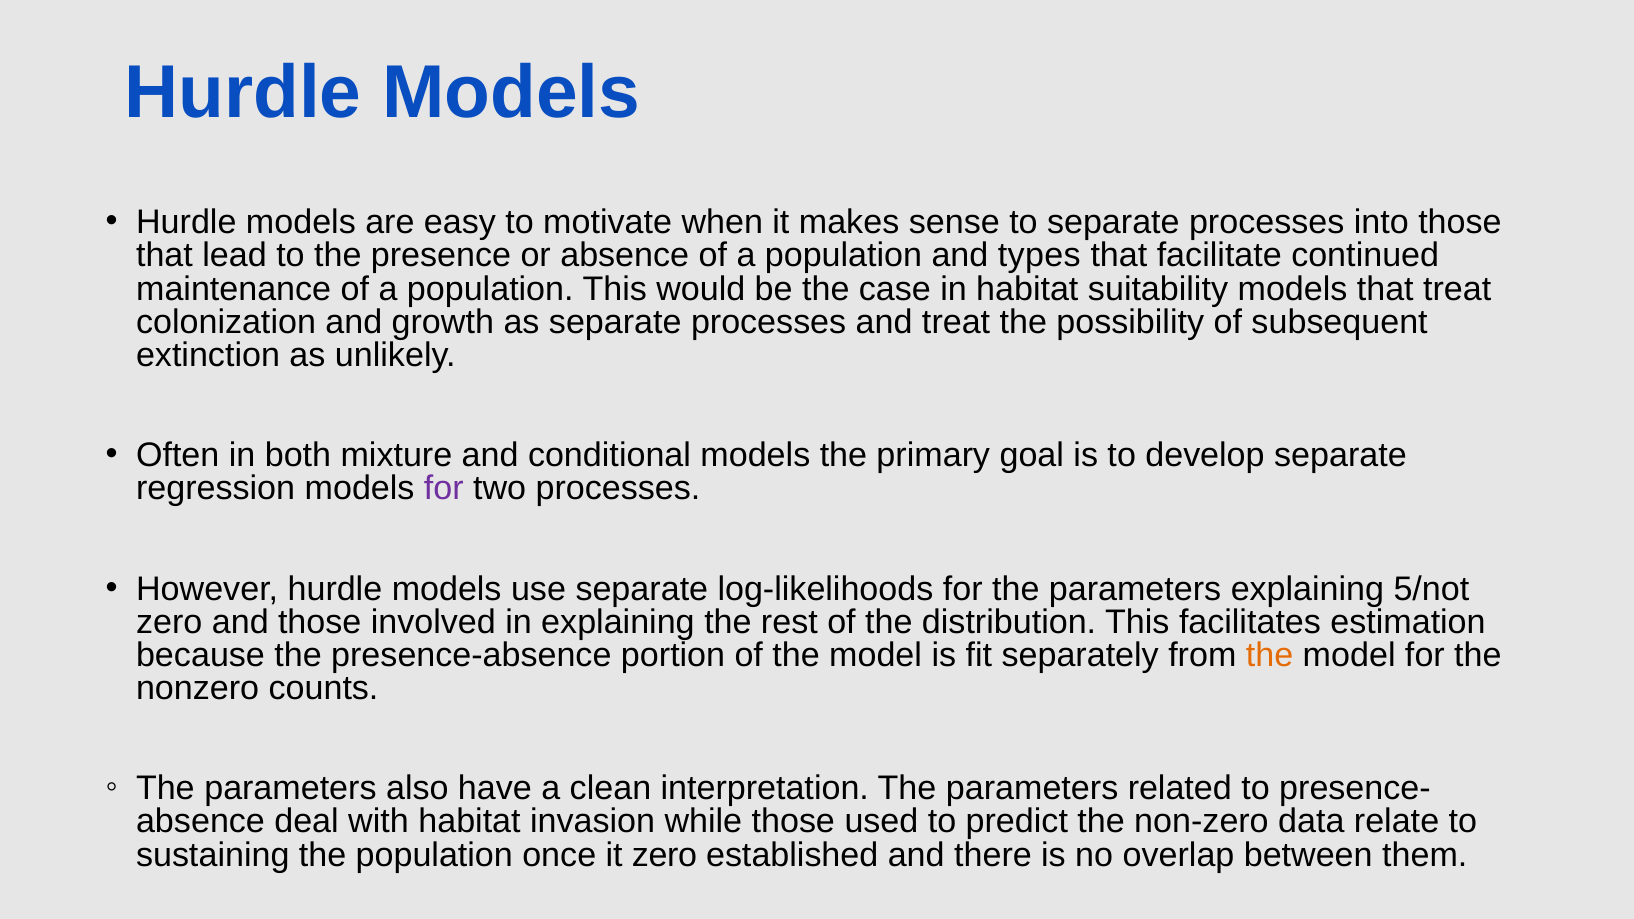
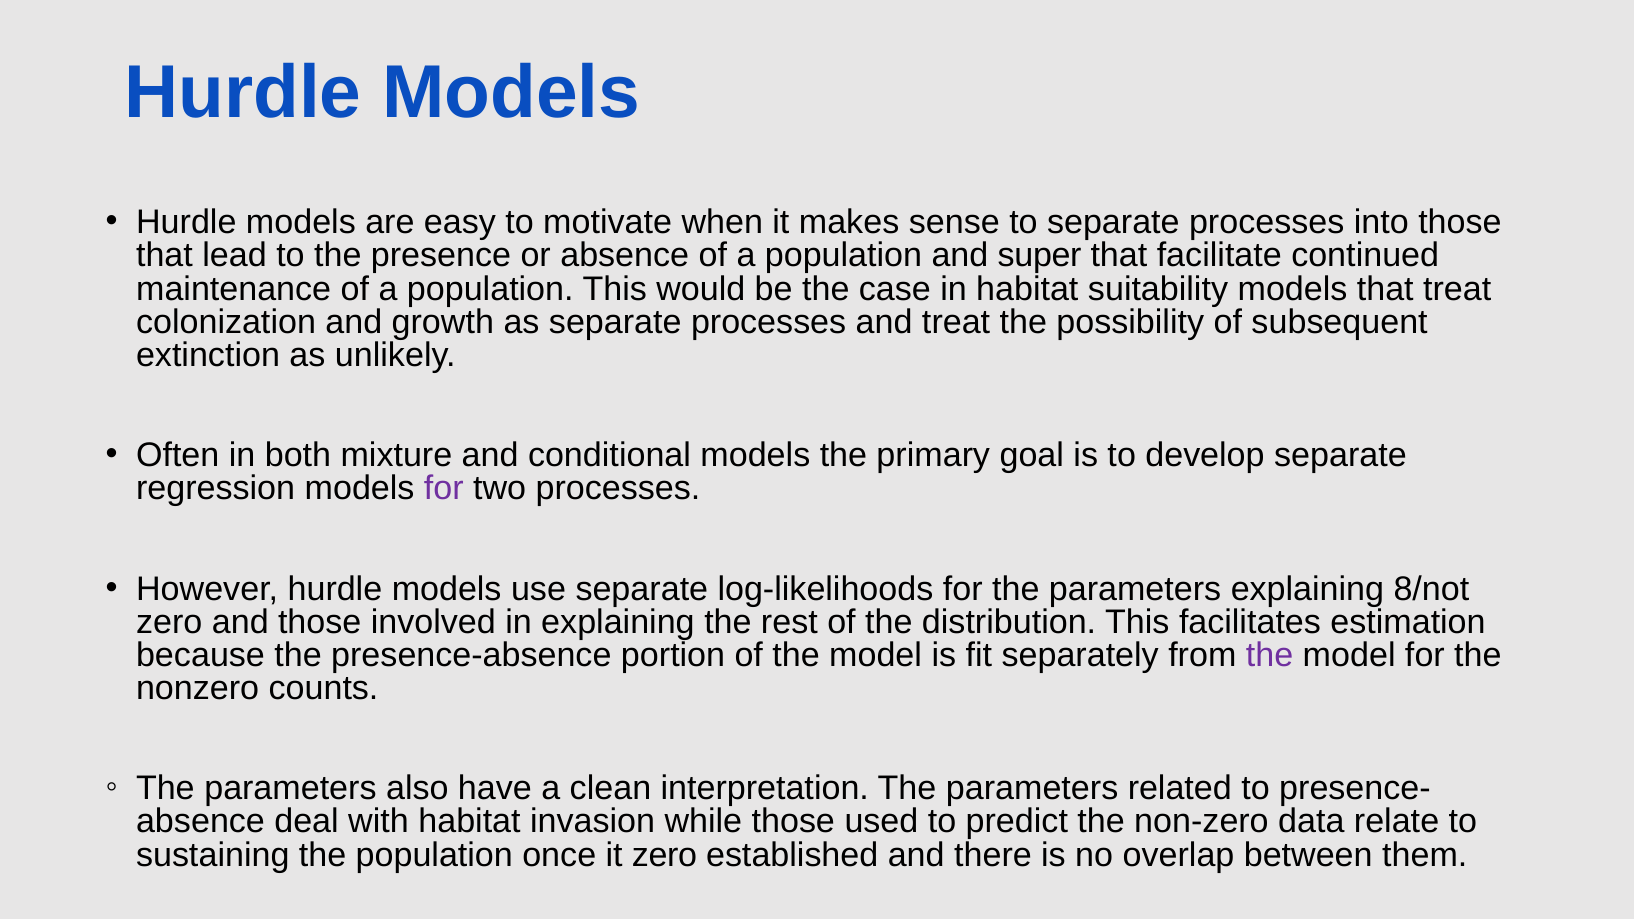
types: types -> super
5/not: 5/not -> 8/not
the at (1270, 655) colour: orange -> purple
